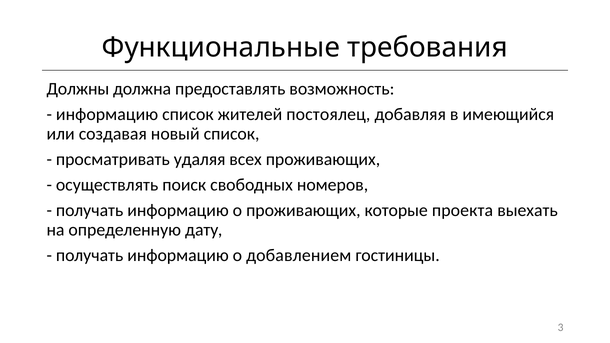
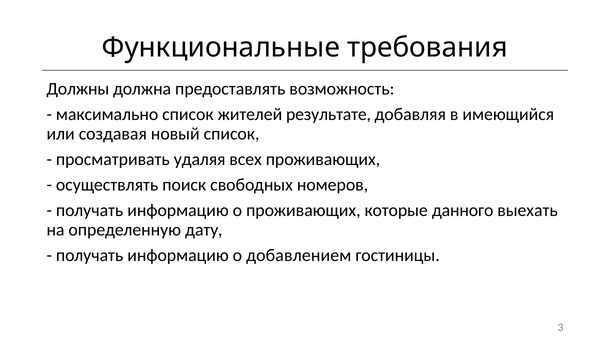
информацию at (107, 115): информацию -> максимально
постоялец: постоялец -> результате
проекта: проекта -> данного
